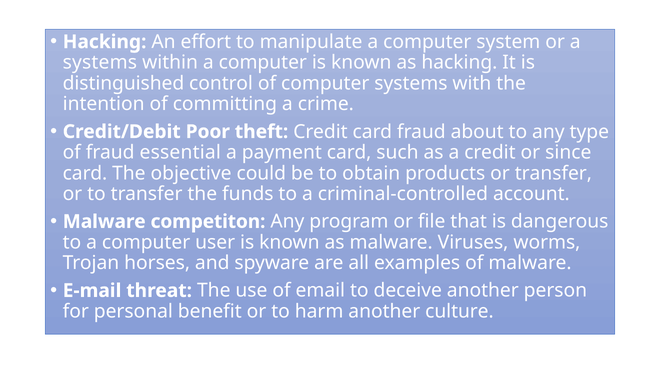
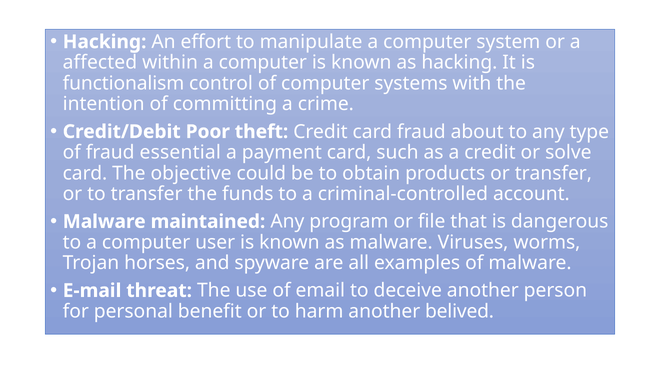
systems at (100, 63): systems -> affected
distinguished: distinguished -> functionalism
since: since -> solve
competiton: competiton -> maintained
culture: culture -> belived
